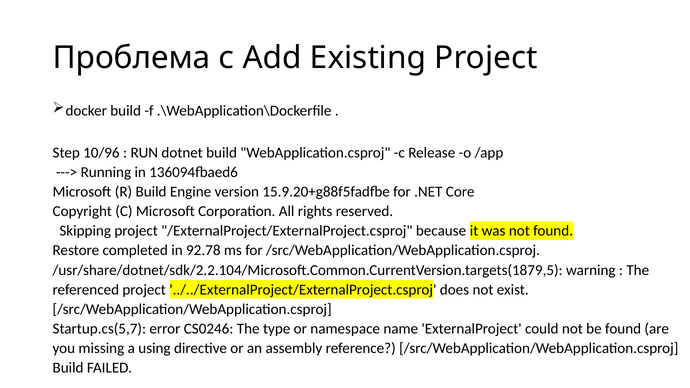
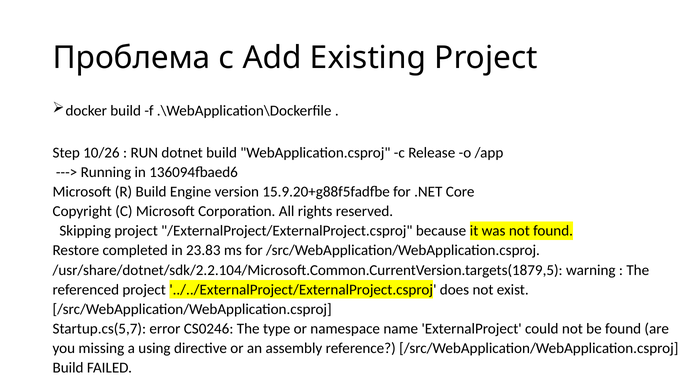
10/96: 10/96 -> 10/26
92.78: 92.78 -> 23.83
